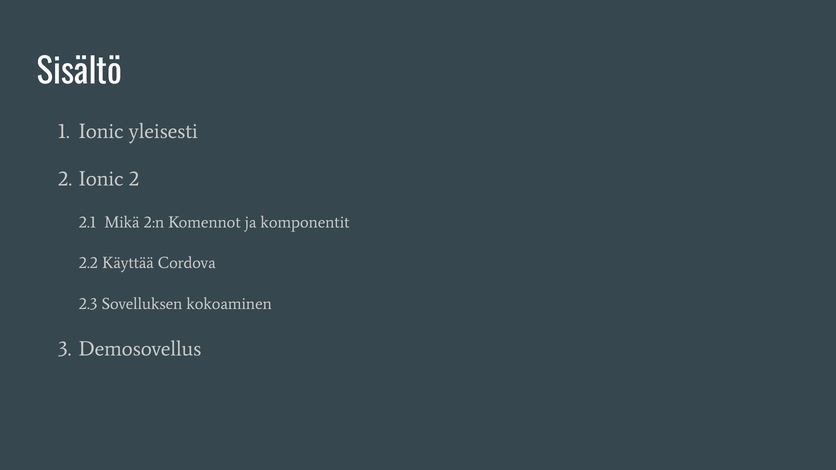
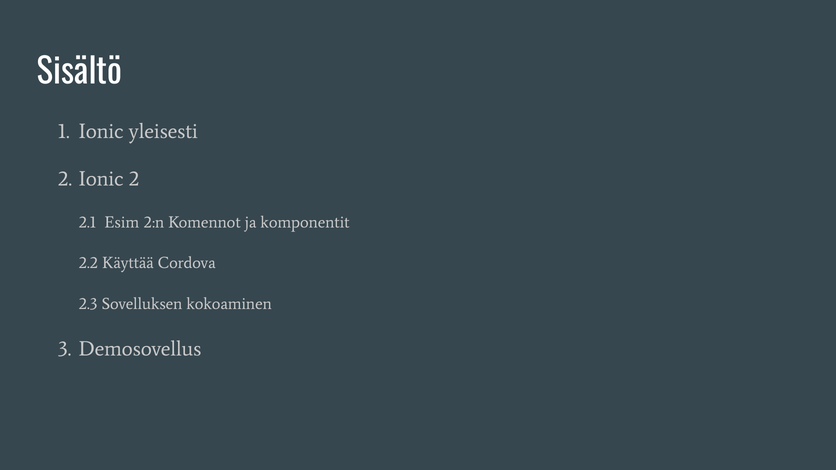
Mikä: Mikä -> Esim
